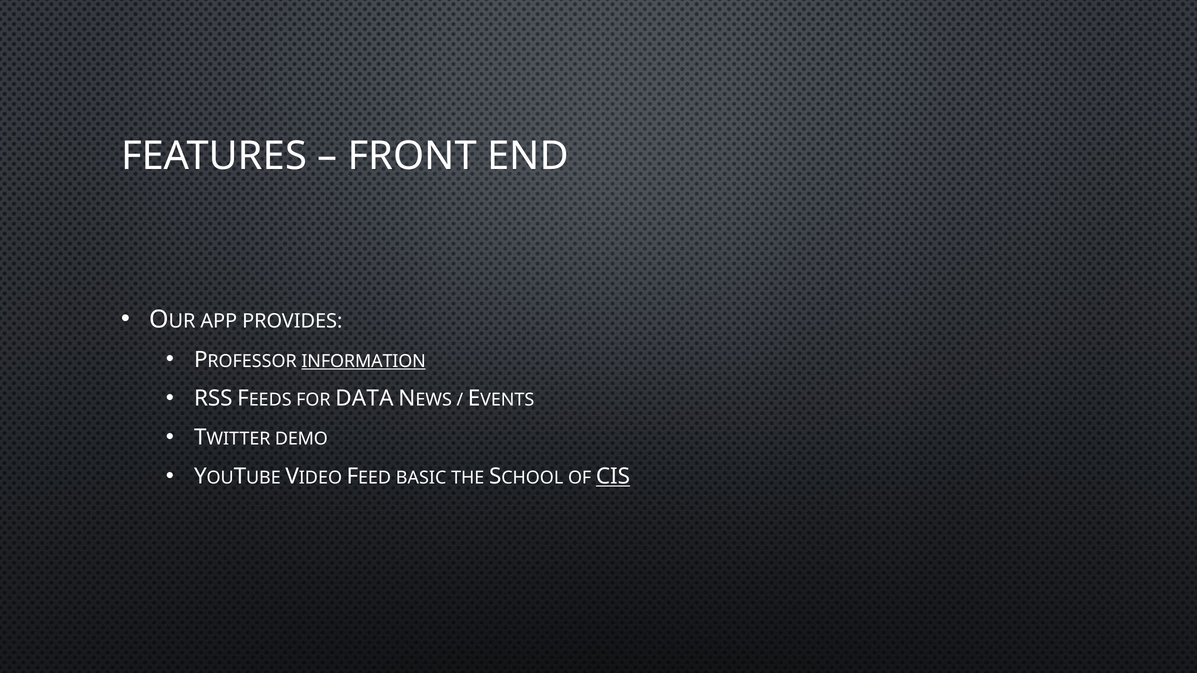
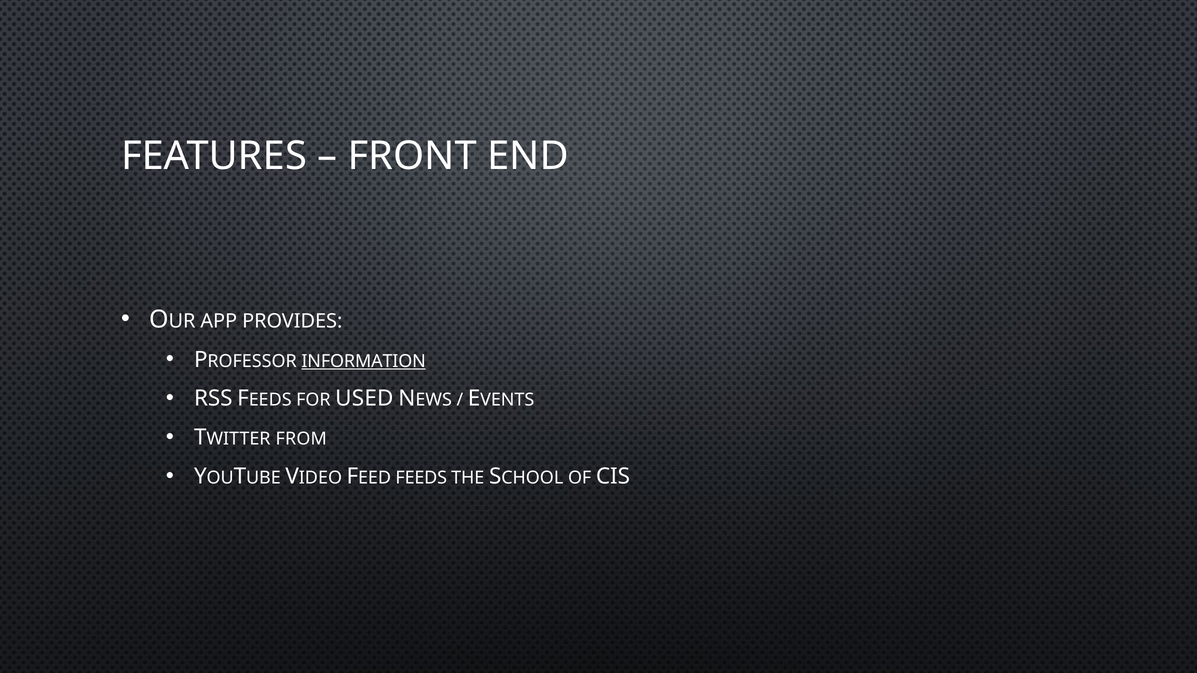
DATA: DATA -> USED
DEMO: DEMO -> FROM
BASIC: BASIC -> FEEDS
CIS underline: present -> none
